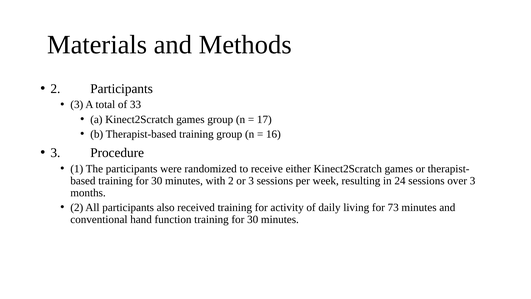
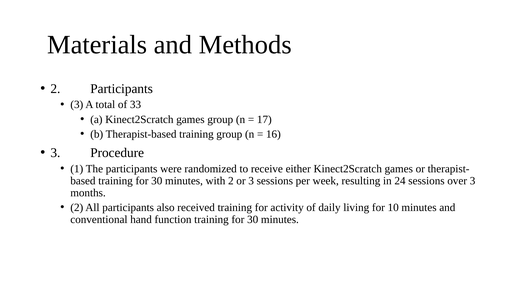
73: 73 -> 10
